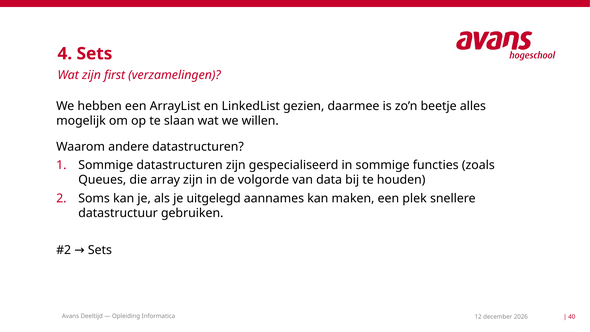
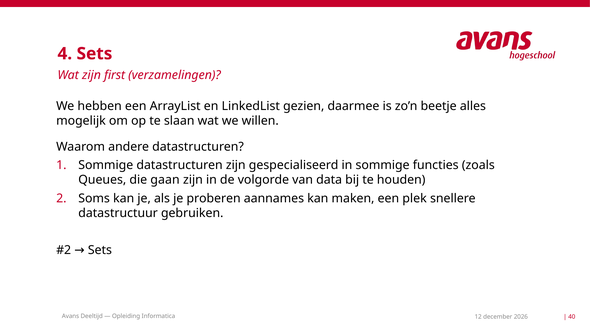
array: array -> gaan
uitgelegd: uitgelegd -> proberen
